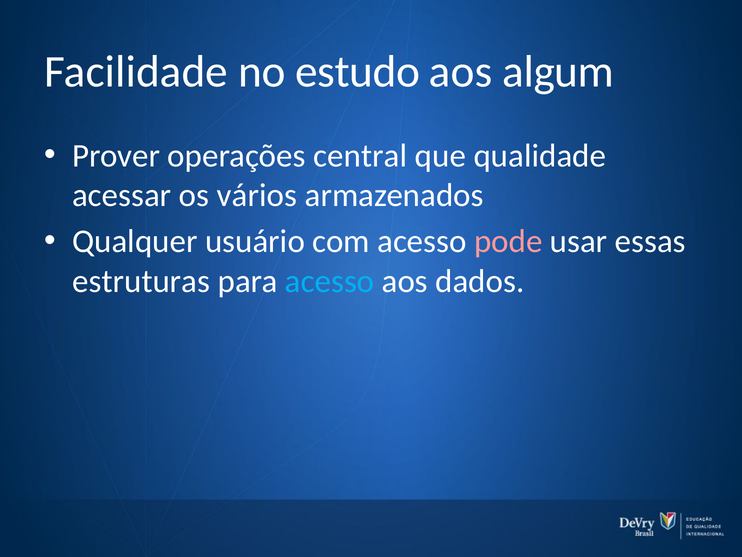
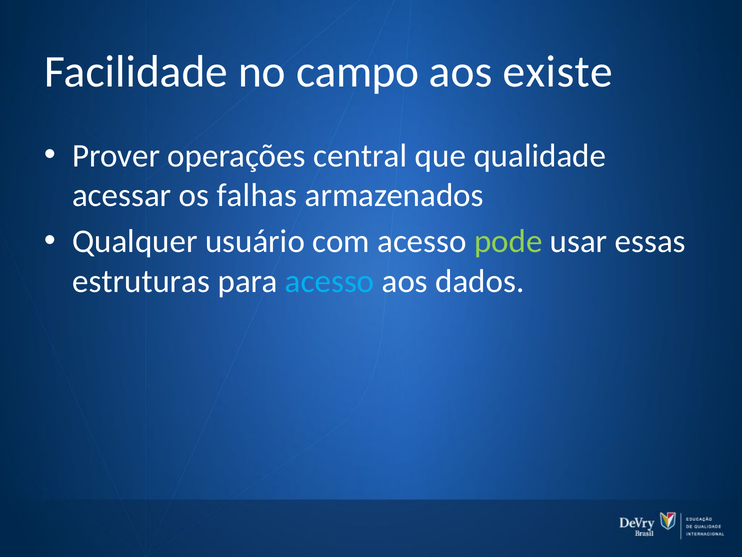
estudo: estudo -> campo
algum: algum -> existe
vários: vários -> falhas
pode colour: pink -> light green
